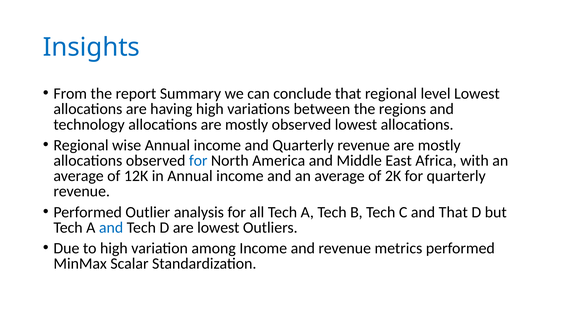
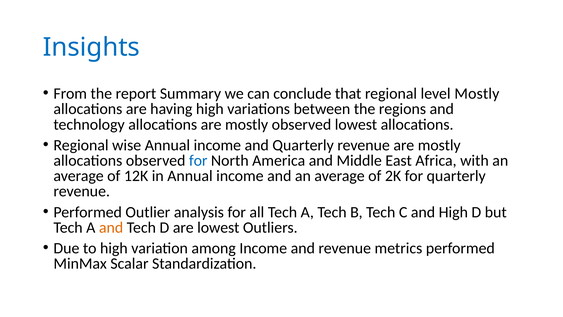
level Lowest: Lowest -> Mostly
and That: That -> High
and at (111, 227) colour: blue -> orange
